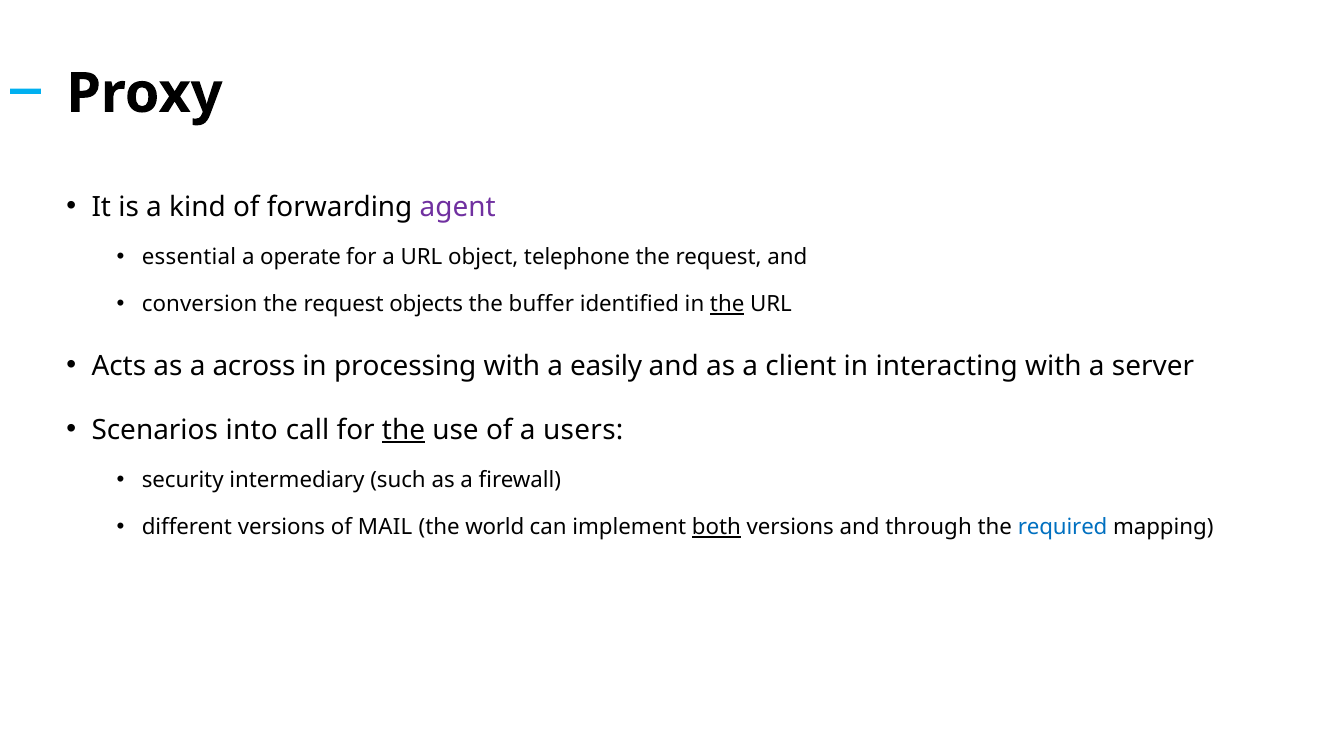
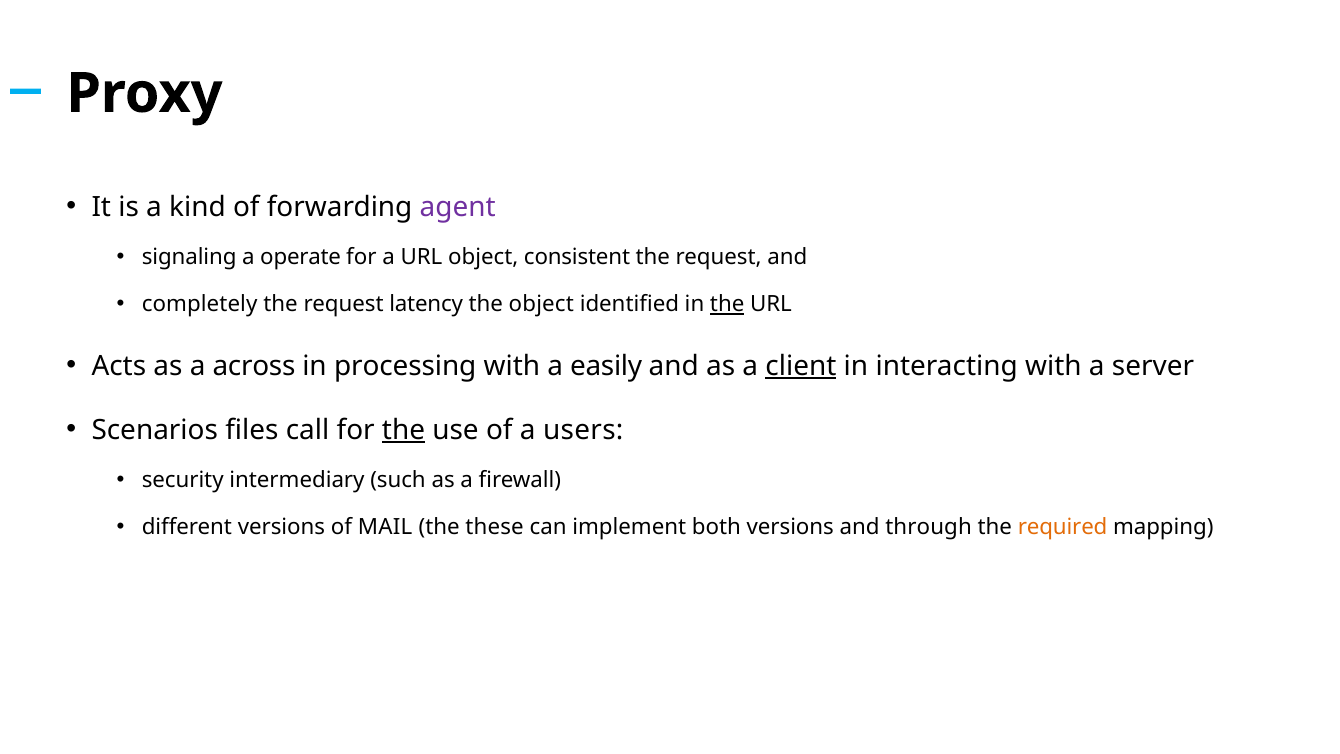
essential: essential -> signaling
telephone: telephone -> consistent
conversion: conversion -> completely
objects: objects -> latency
the buffer: buffer -> object
client underline: none -> present
into: into -> files
world: world -> these
both underline: present -> none
required colour: blue -> orange
